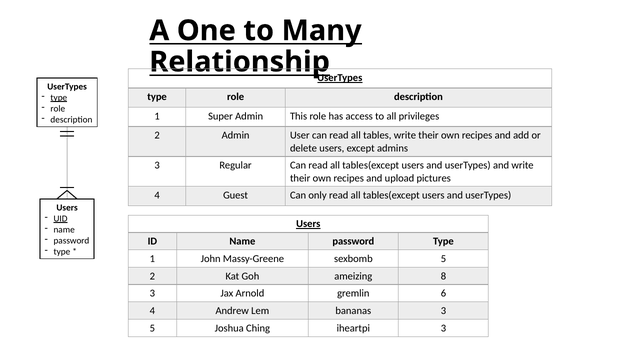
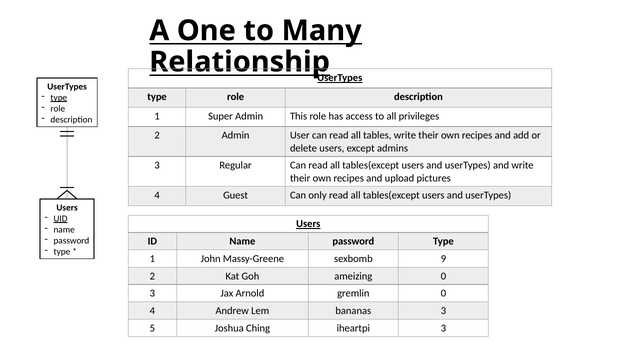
sexbomb 5: 5 -> 9
ameizing 8: 8 -> 0
gremlin 6: 6 -> 0
